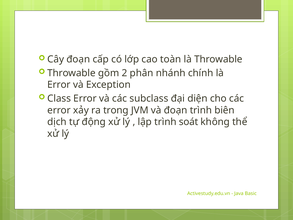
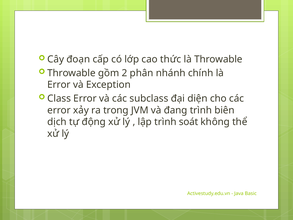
toàn: toàn -> thức
và đoạn: đoạn -> đang
